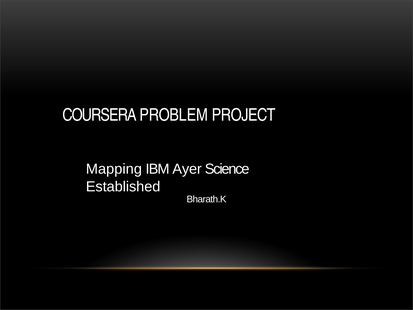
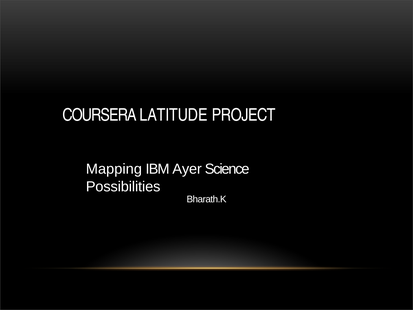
PROBLEM: PROBLEM -> LATITUDE
Established: Established -> Possibilities
